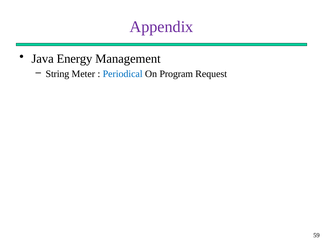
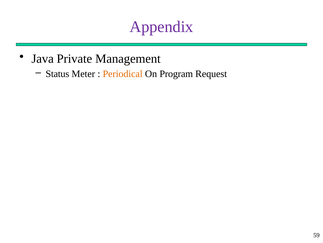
Energy: Energy -> Private
String: String -> Status
Periodical colour: blue -> orange
